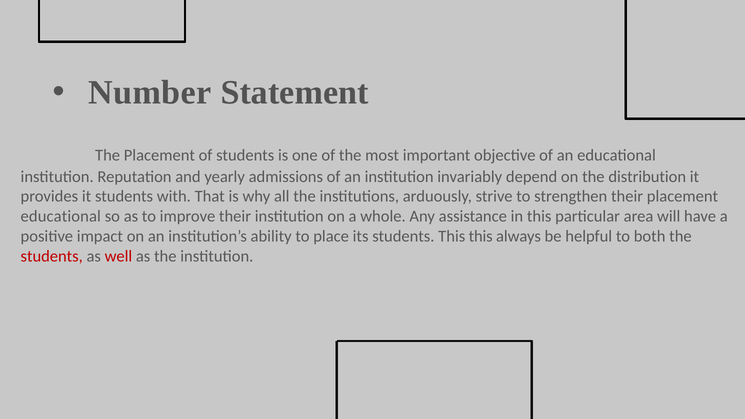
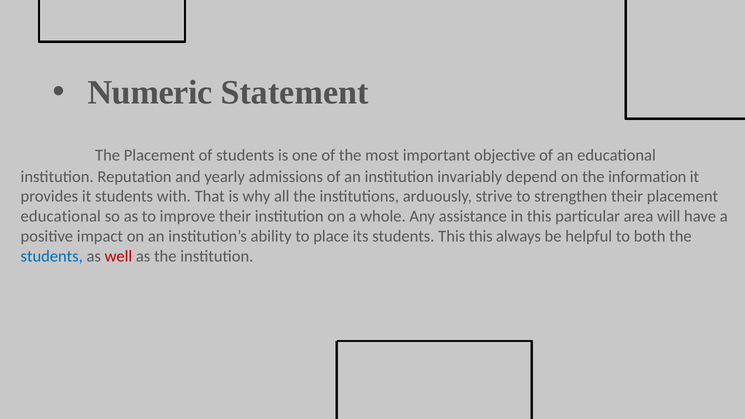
Number: Number -> Numeric
distribution: distribution -> information
students at (52, 256) colour: red -> blue
